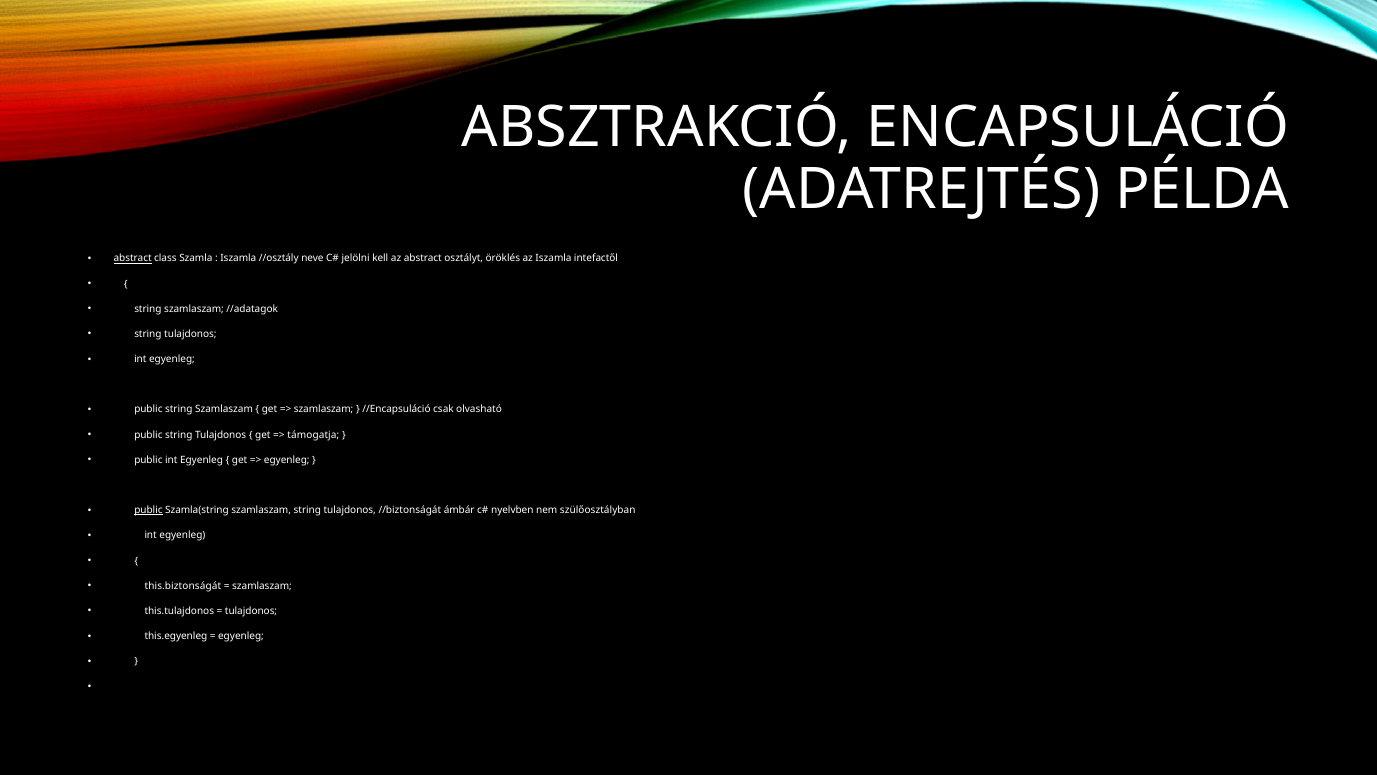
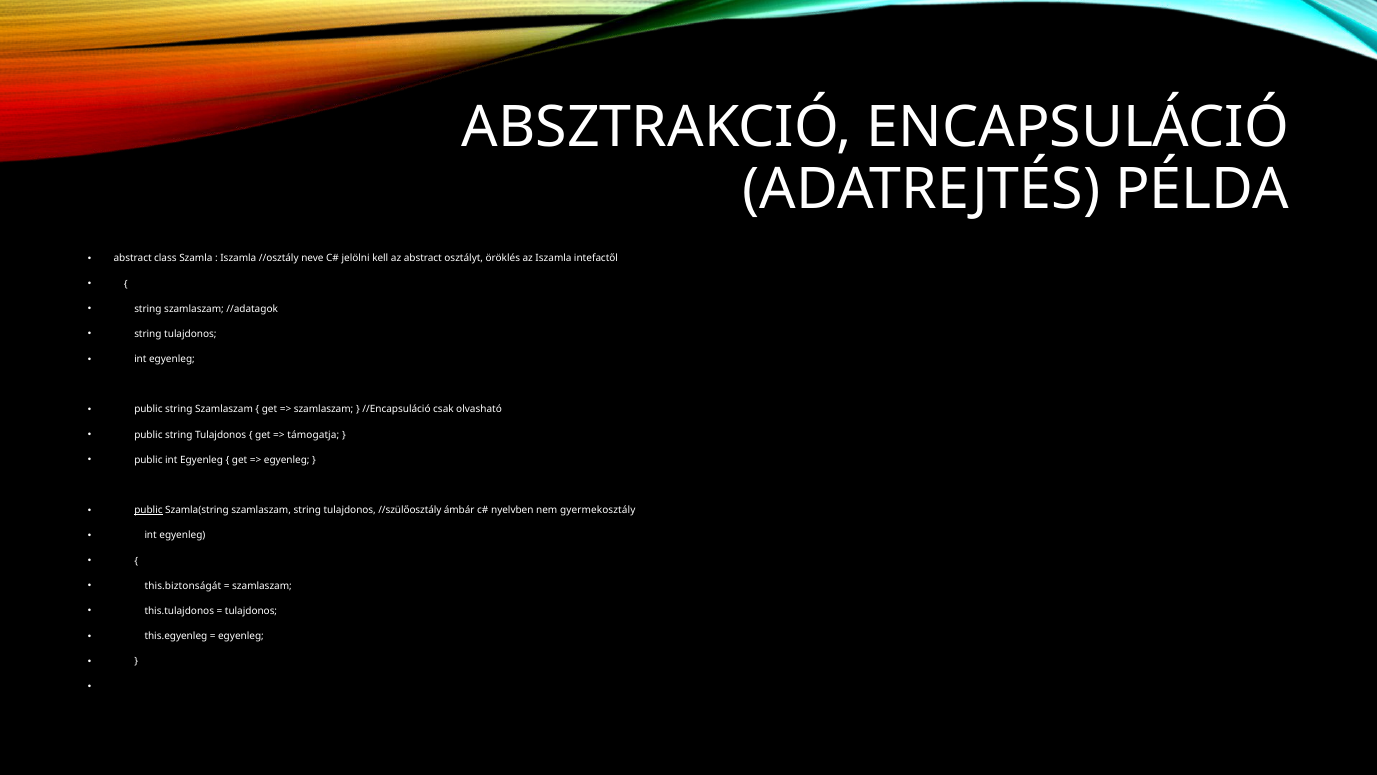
abstract at (133, 258) underline: present -> none
//biztonságát: //biztonságát -> //szülőosztály
szülőosztályban: szülőosztályban -> gyermekosztály
